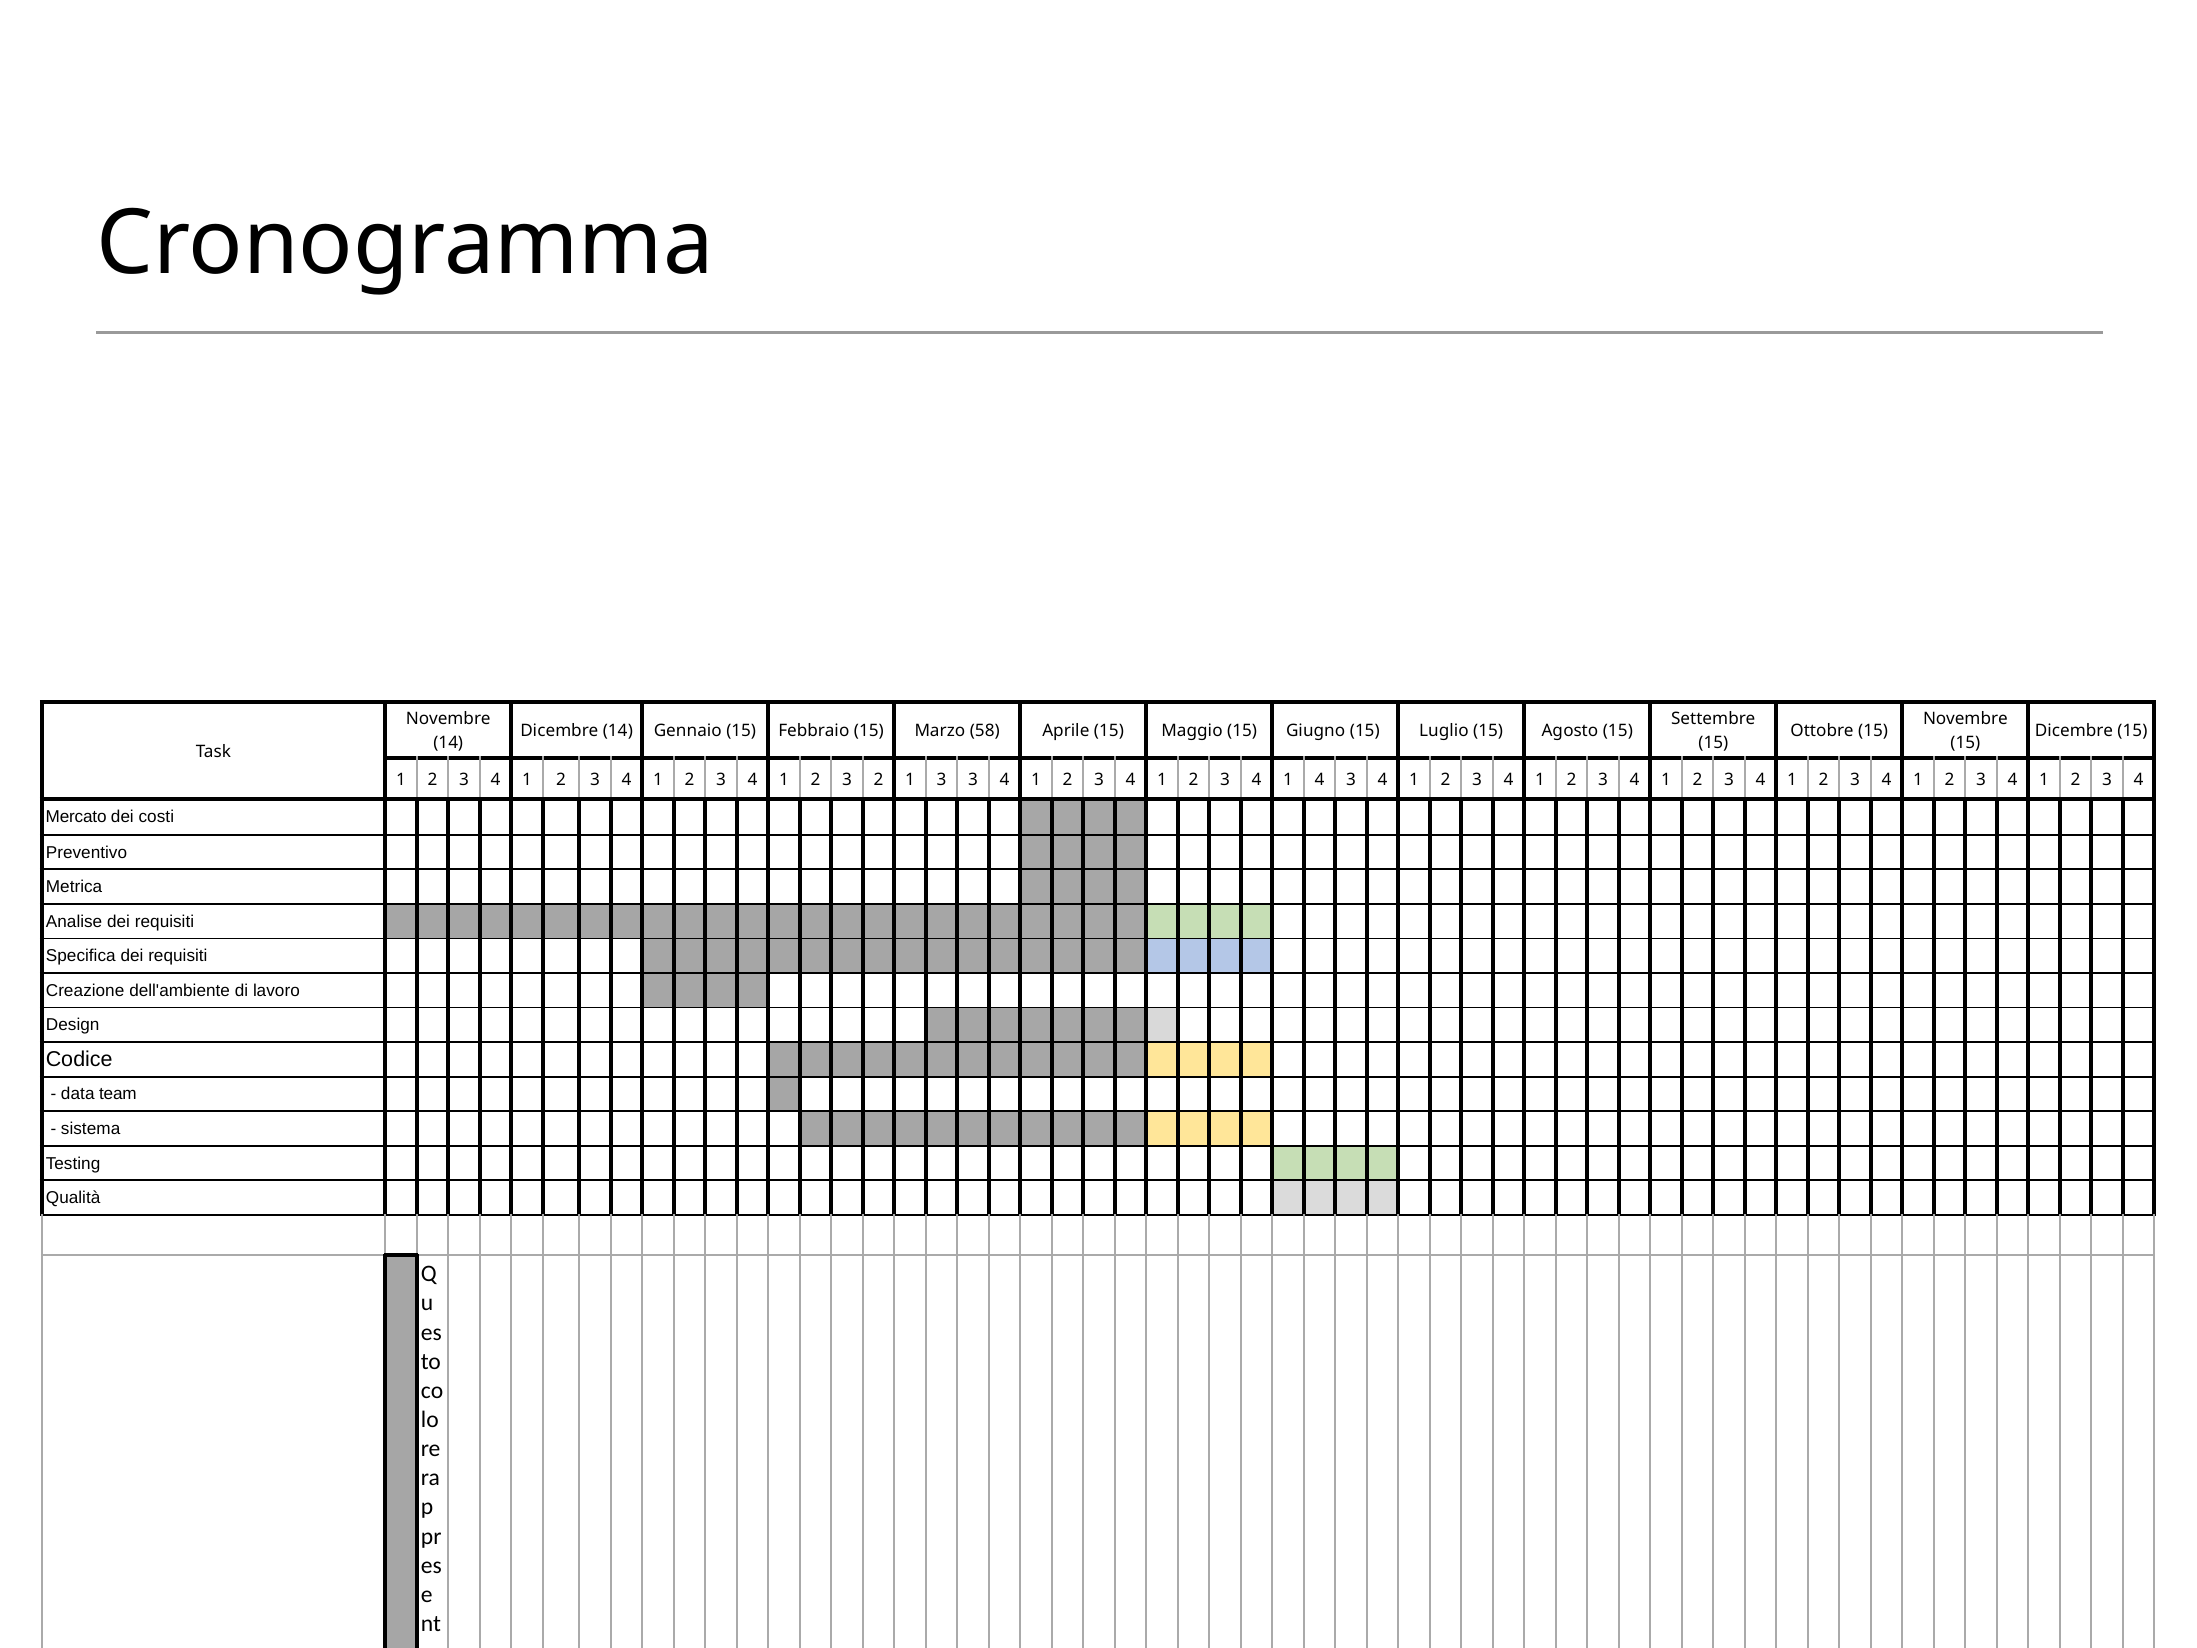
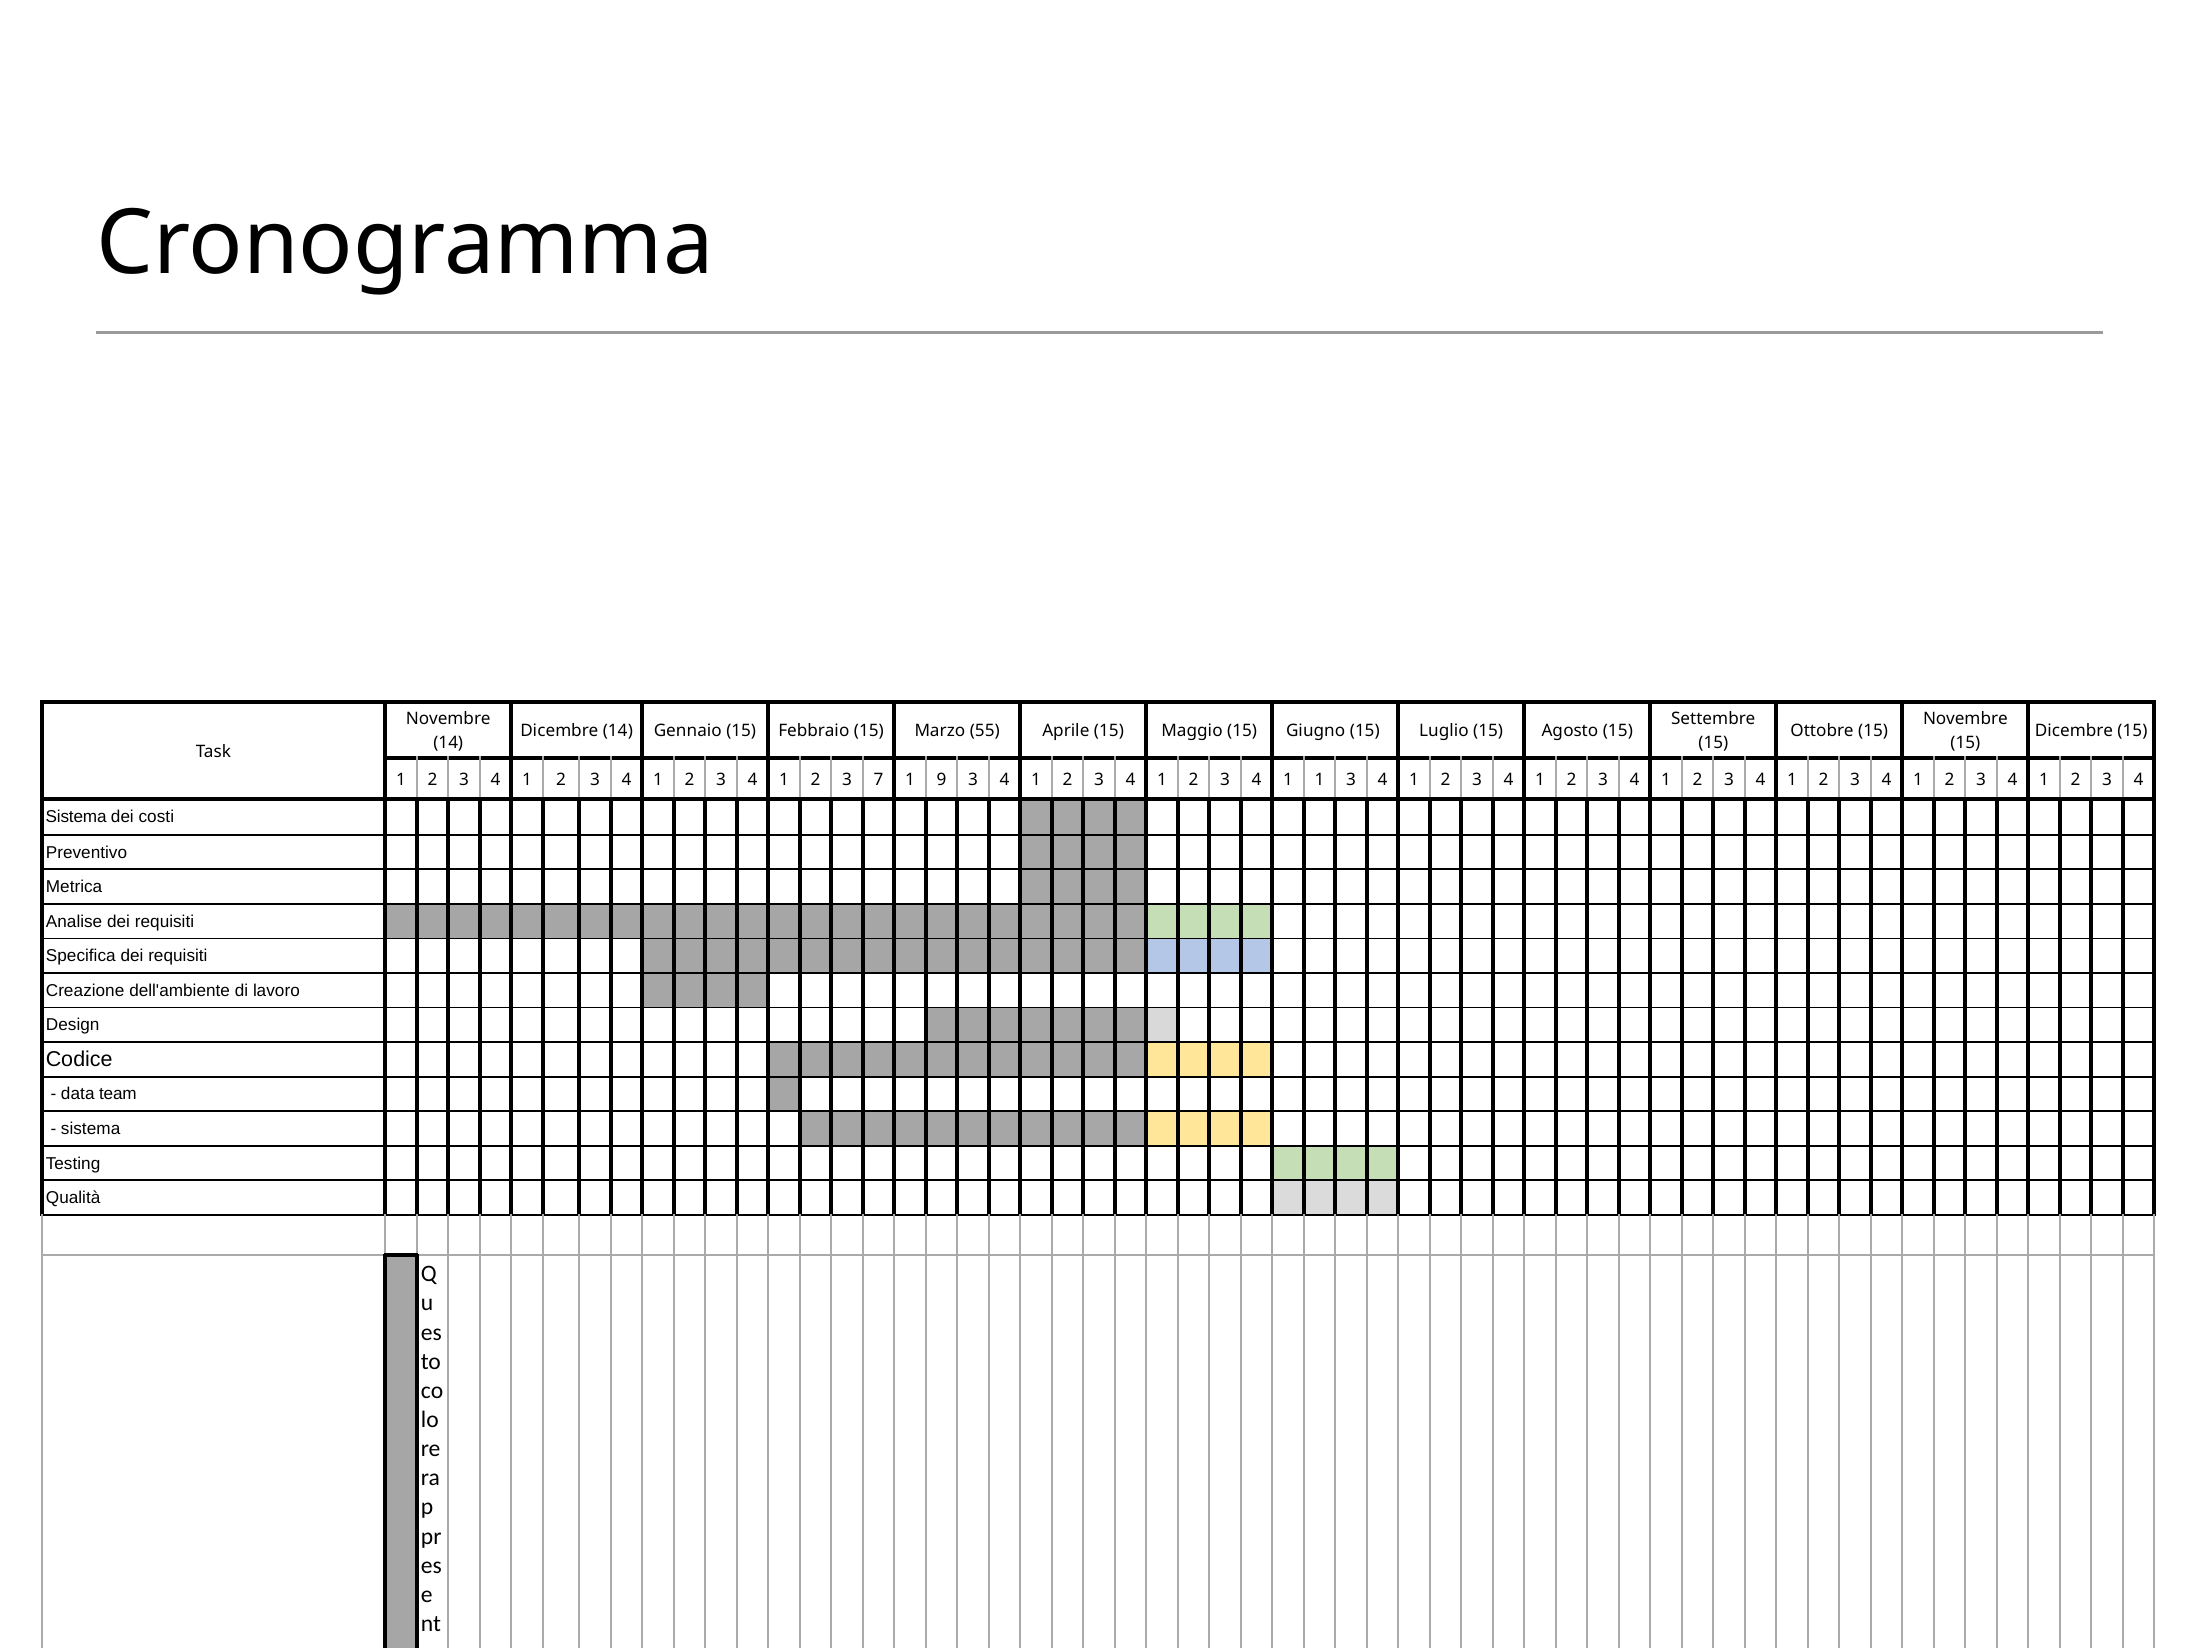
58: 58 -> 55
3 2: 2 -> 7
1 3: 3 -> 9
1 4: 4 -> 1
Mercato at (76, 817): Mercato -> Sistema
